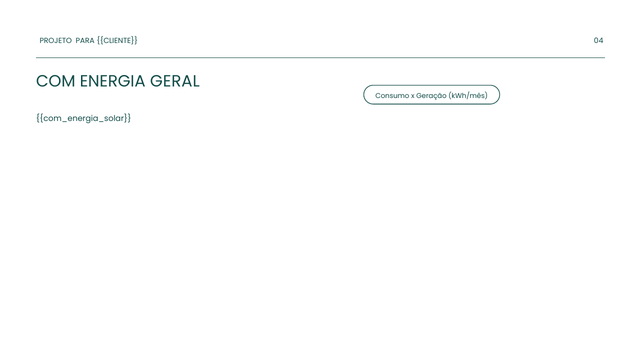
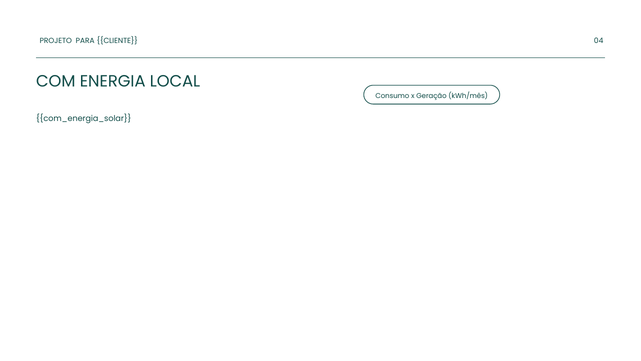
GERAL: GERAL -> LOCAL
